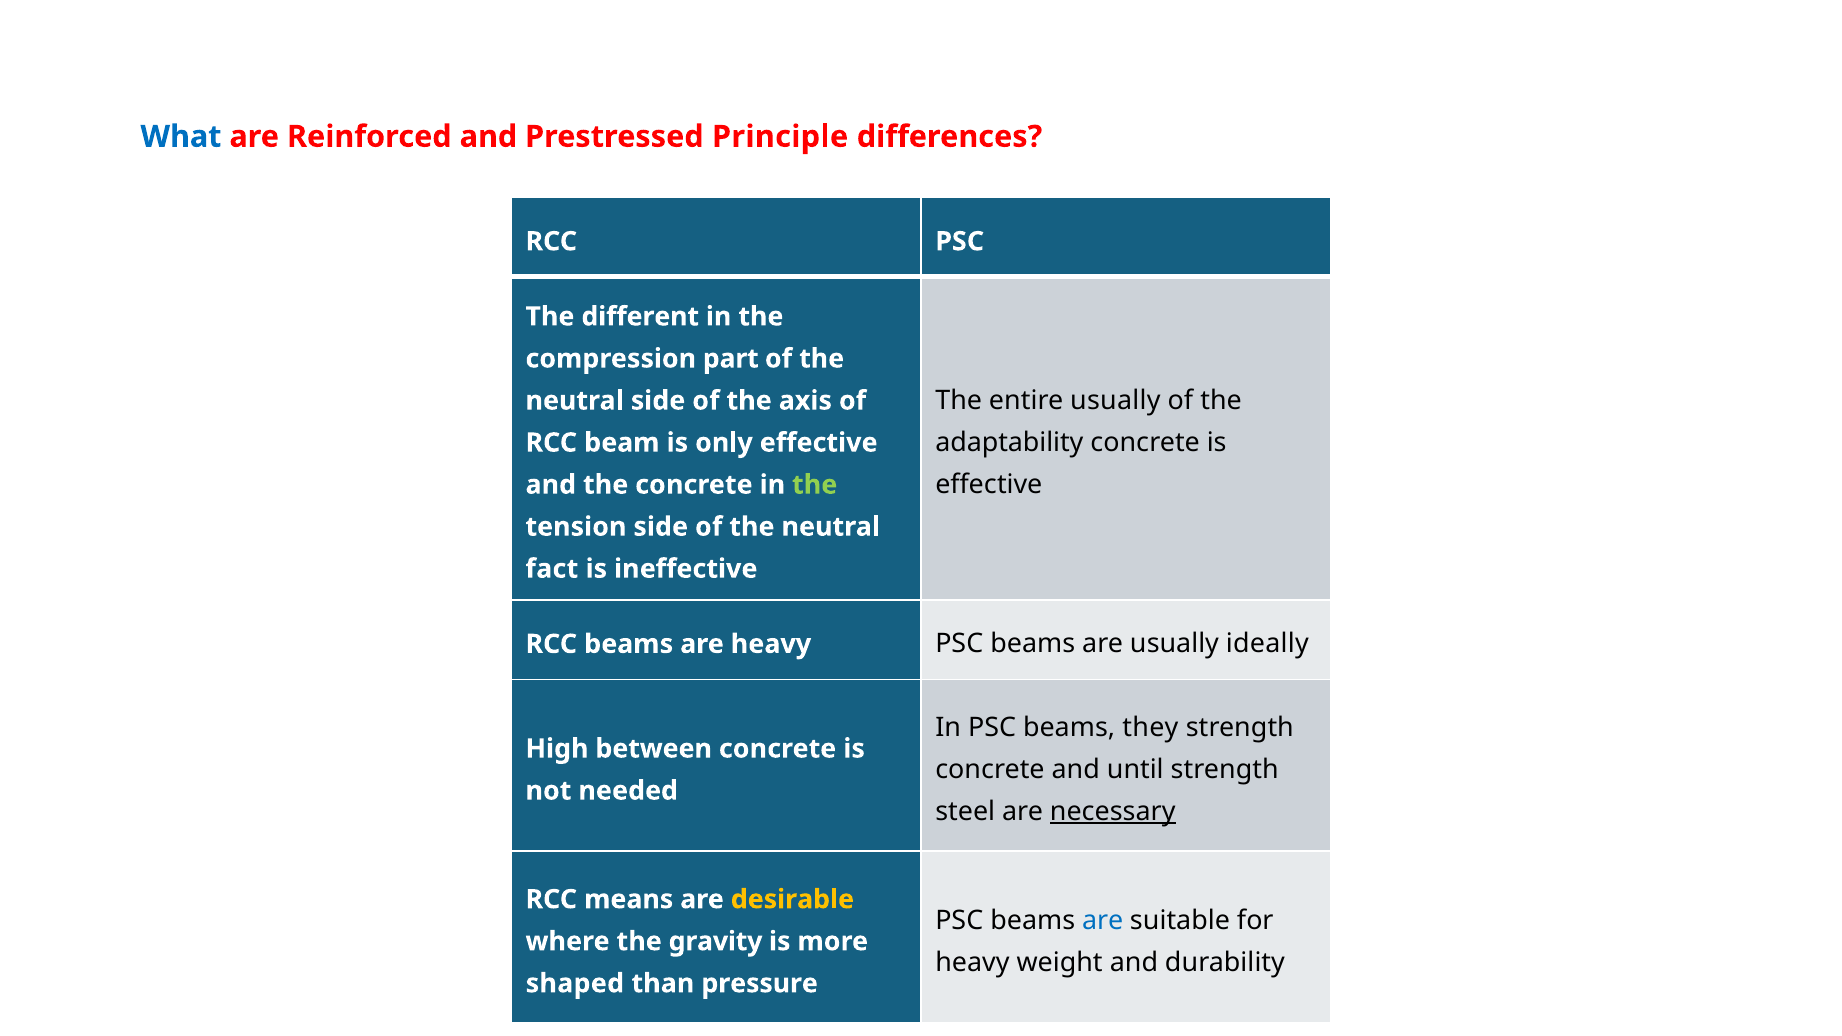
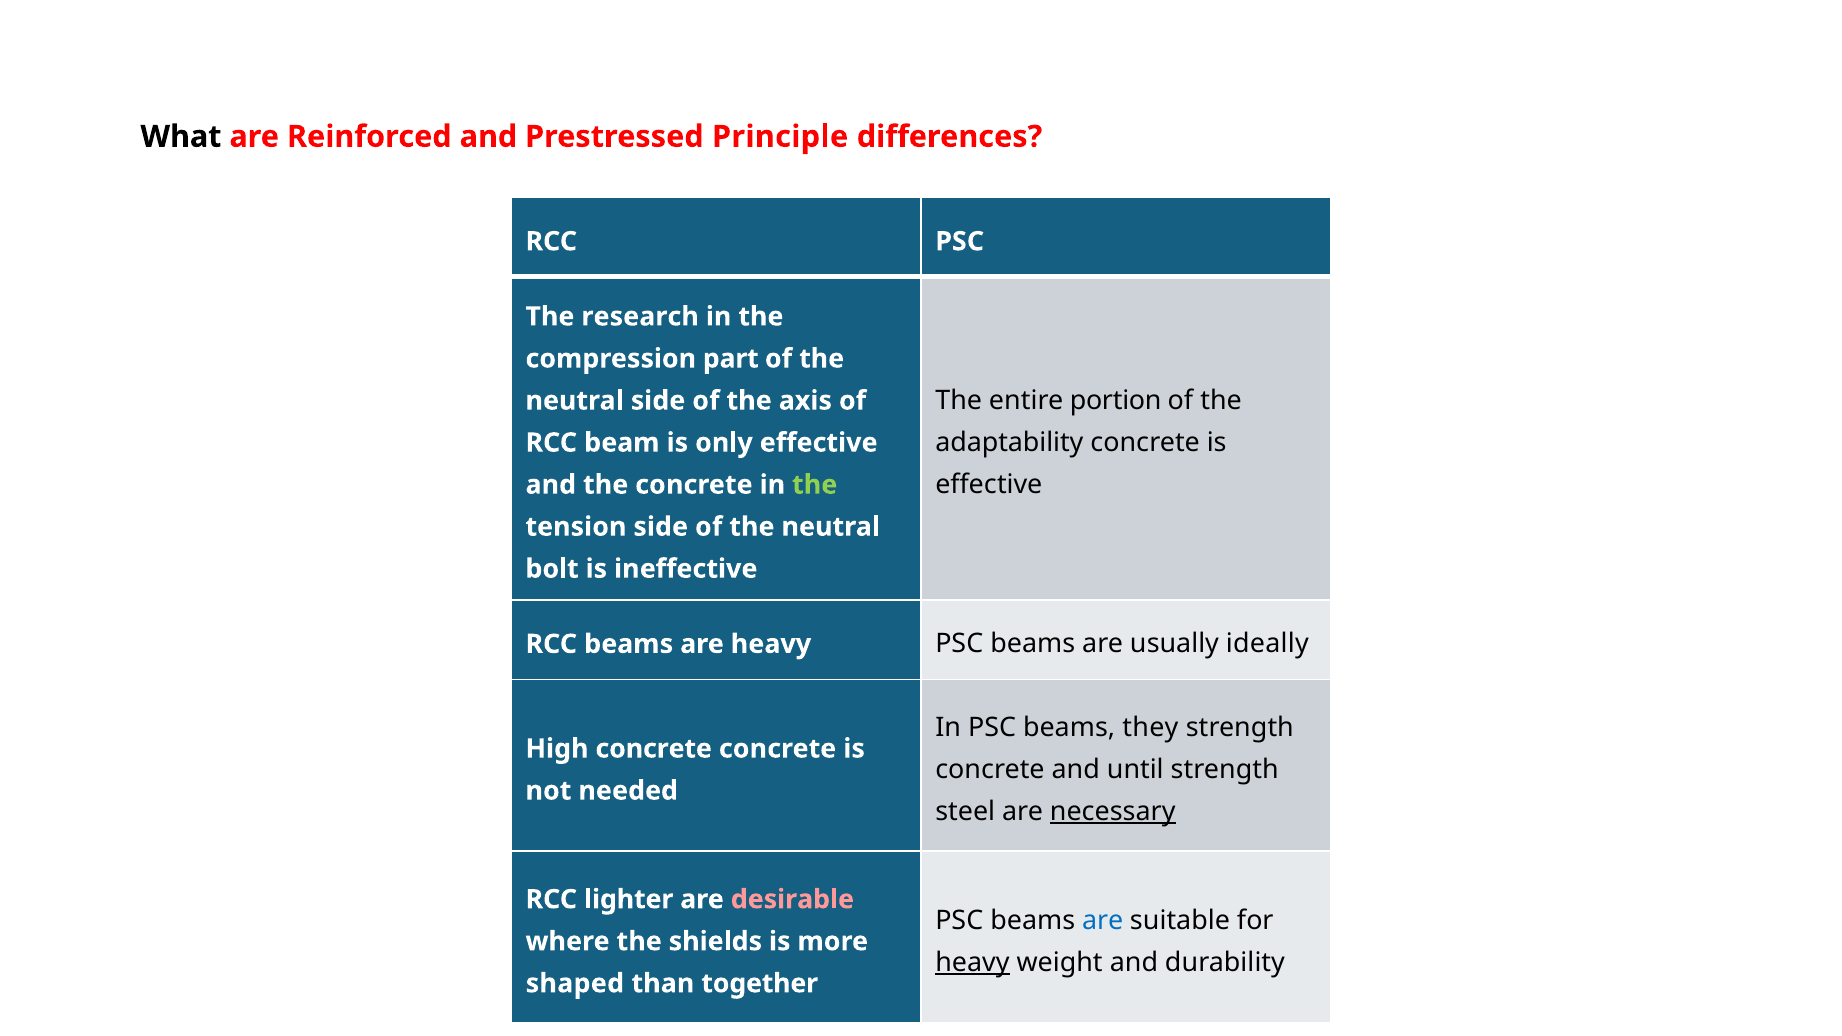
What colour: blue -> black
different: different -> research
entire usually: usually -> portion
fact: fact -> bolt
High between: between -> concrete
means: means -> lighter
desirable colour: yellow -> pink
gravity: gravity -> shields
heavy at (972, 963) underline: none -> present
pressure: pressure -> together
